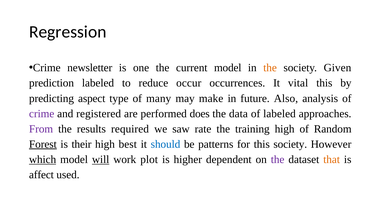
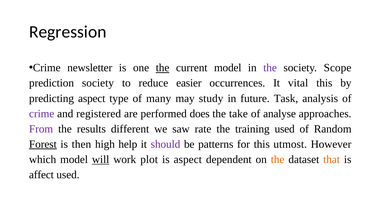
the at (163, 68) underline: none -> present
the at (270, 68) colour: orange -> purple
Given: Given -> Scope
prediction labeled: labeled -> society
occur: occur -> easier
make: make -> study
Also: Also -> Task
data: data -> take
of labeled: labeled -> analyse
required: required -> different
training high: high -> used
their: their -> then
best: best -> help
should colour: blue -> purple
this society: society -> utmost
which underline: present -> none
is higher: higher -> aspect
the at (278, 160) colour: purple -> orange
